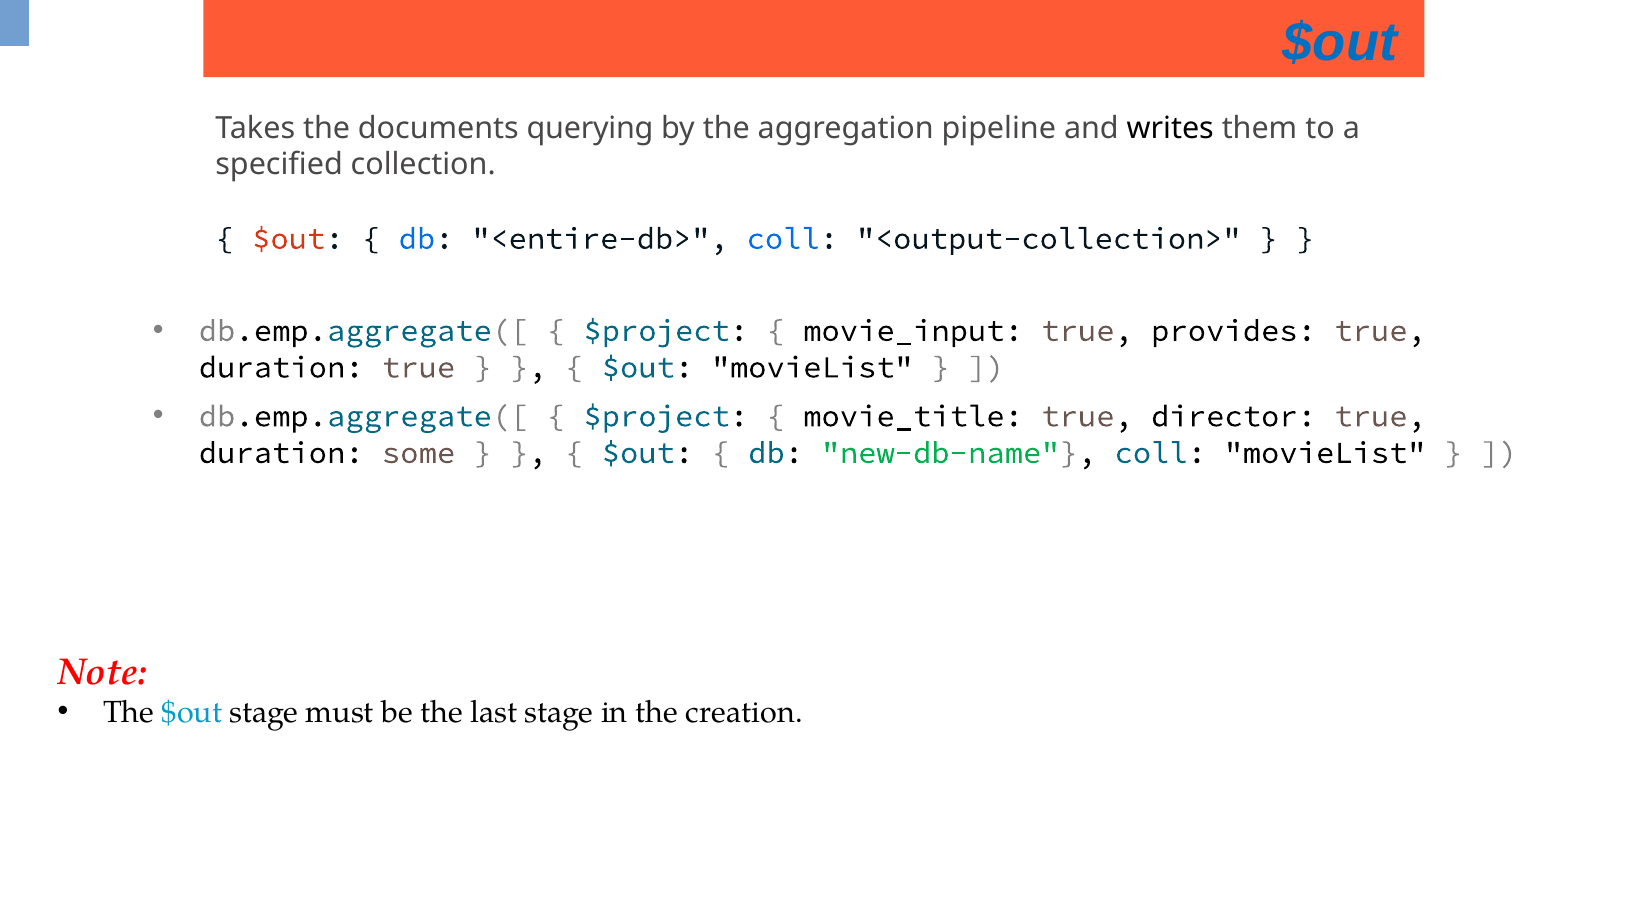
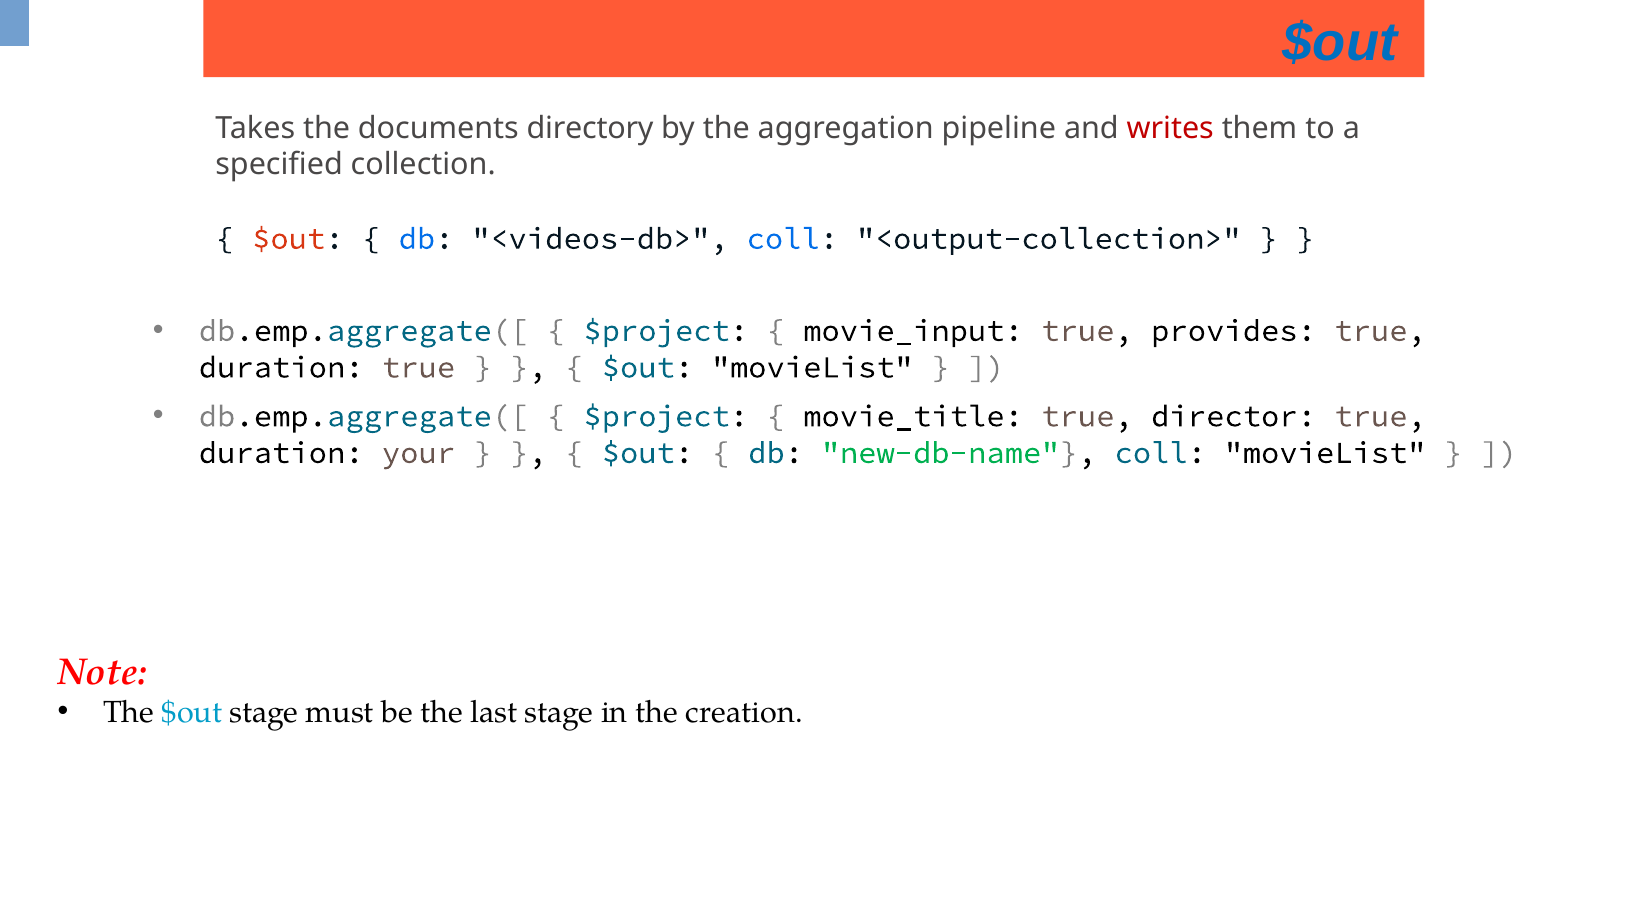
querying: querying -> directory
writes colour: black -> red
<entire-db>: <entire-db> -> <videos-db>
some: some -> your
